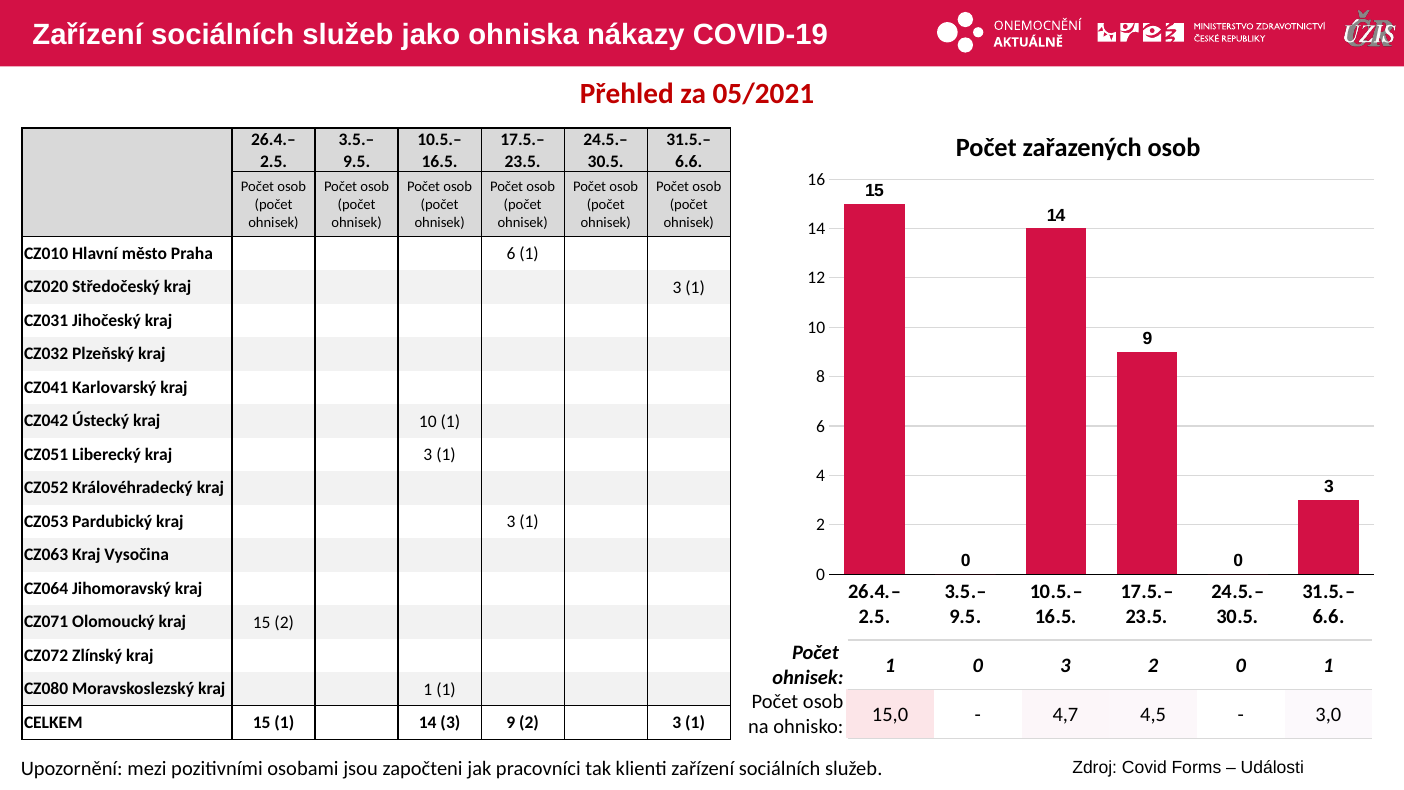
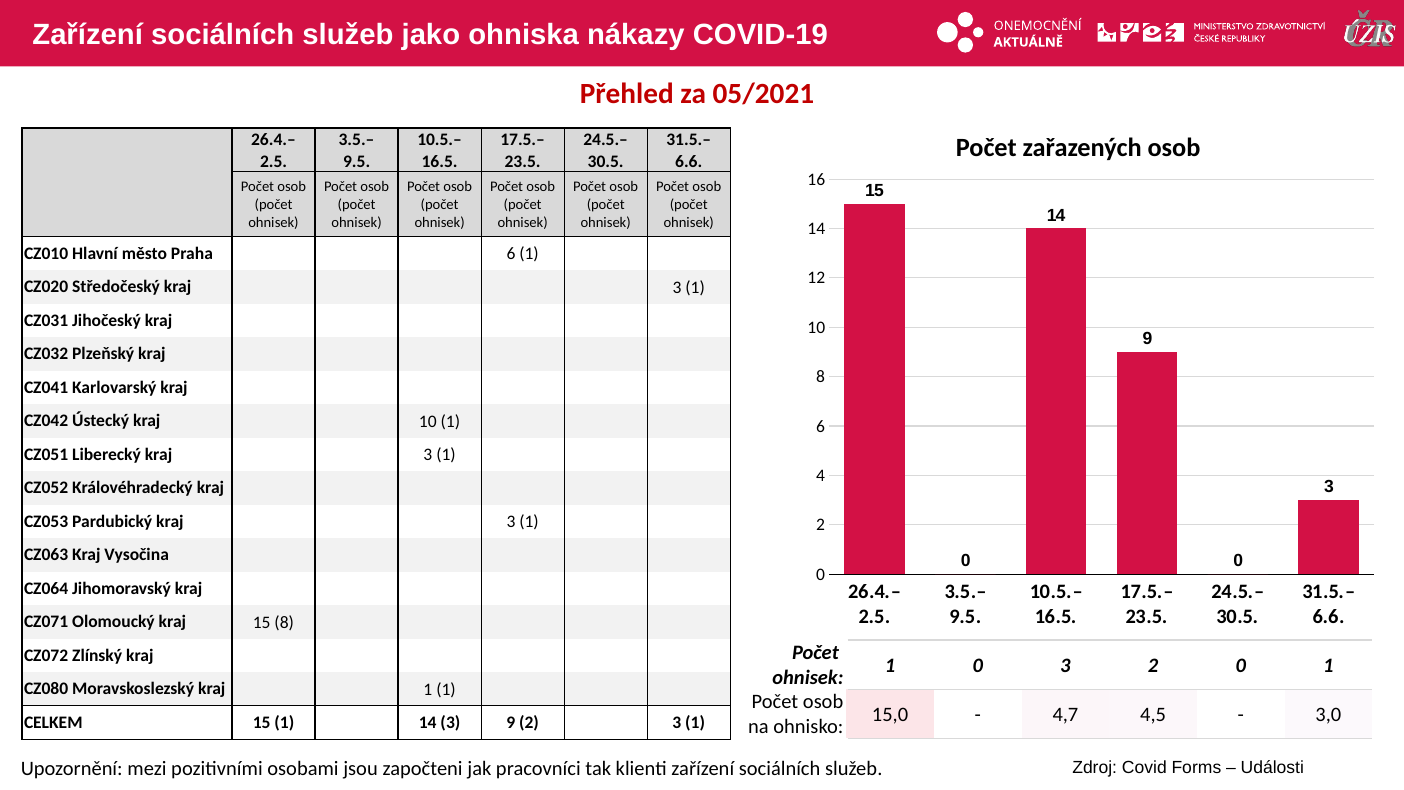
15 2: 2 -> 8
